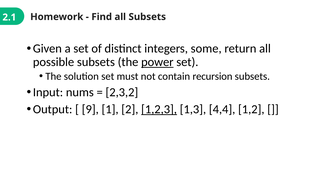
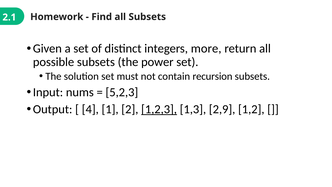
some: some -> more
power underline: present -> none
2,3,2: 2,3,2 -> 5,2,3
9: 9 -> 4
4,4: 4,4 -> 2,9
